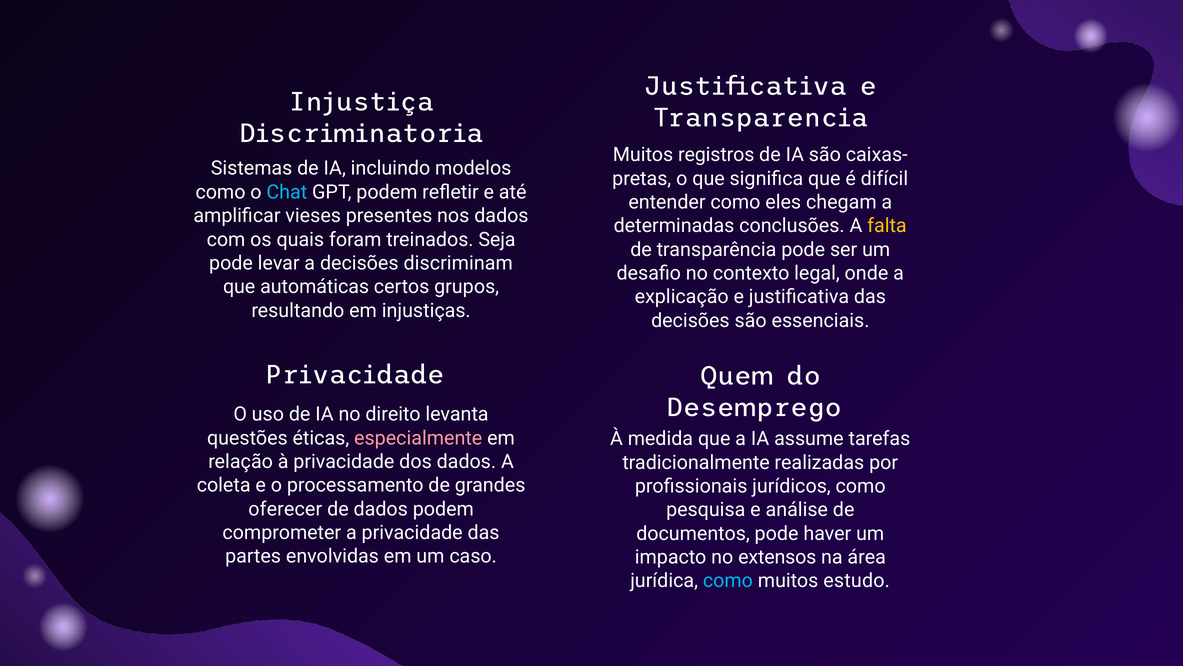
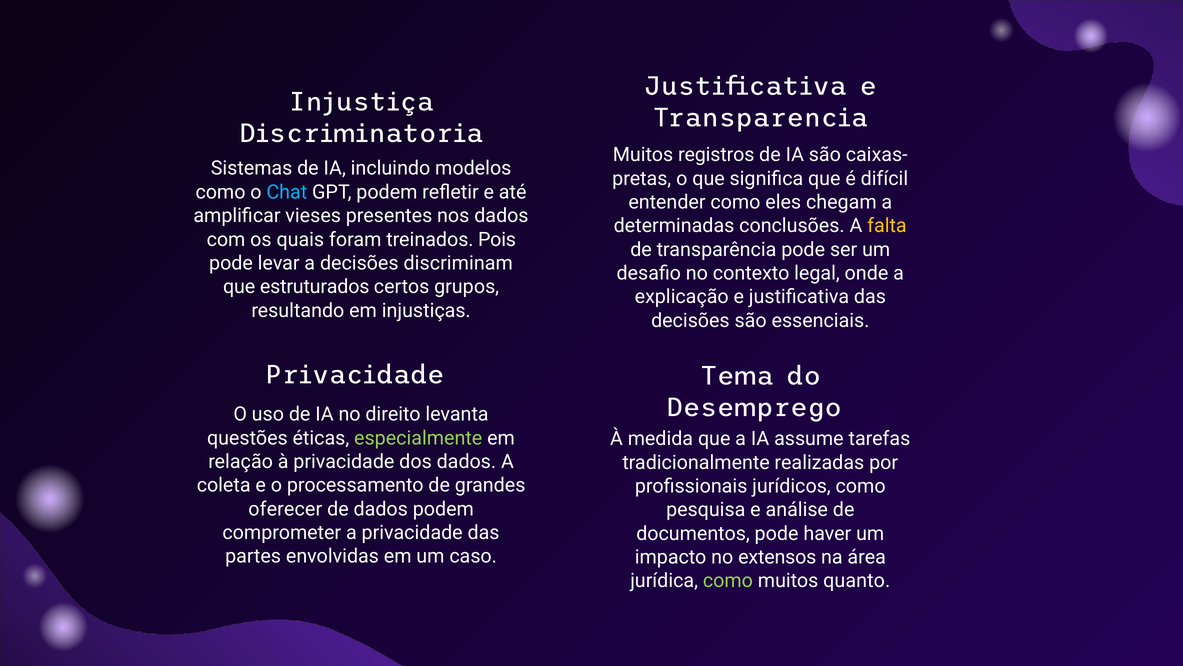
Seja: Seja -> Pois
automáticas: automáticas -> estruturados
Quem: Quem -> Tema
especialmente colour: pink -> light green
como at (728, 580) colour: light blue -> light green
estudo: estudo -> quanto
